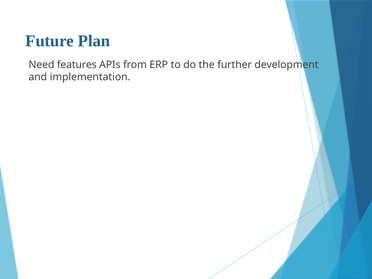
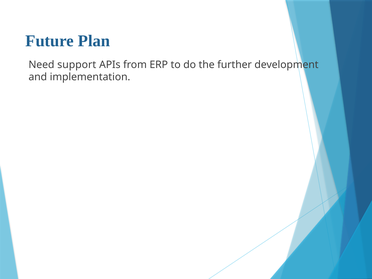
features: features -> support
